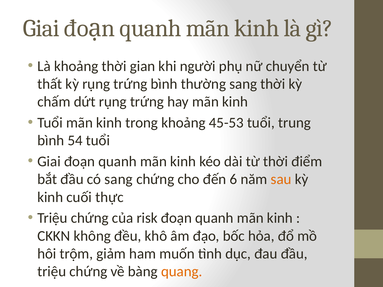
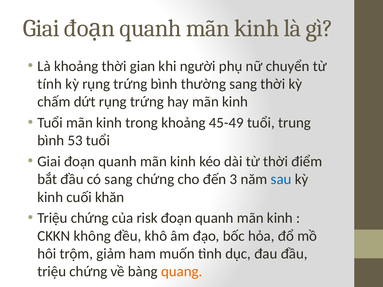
thất: thất -> tính
45-53: 45-53 -> 45-49
54: 54 -> 53
6: 6 -> 3
sau colour: orange -> blue
thực: thực -> khăn
